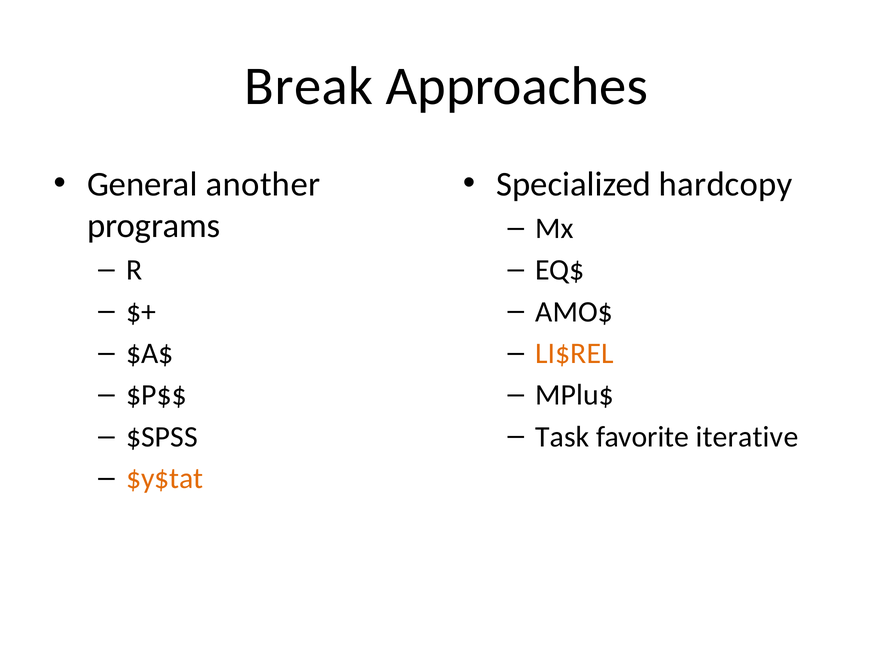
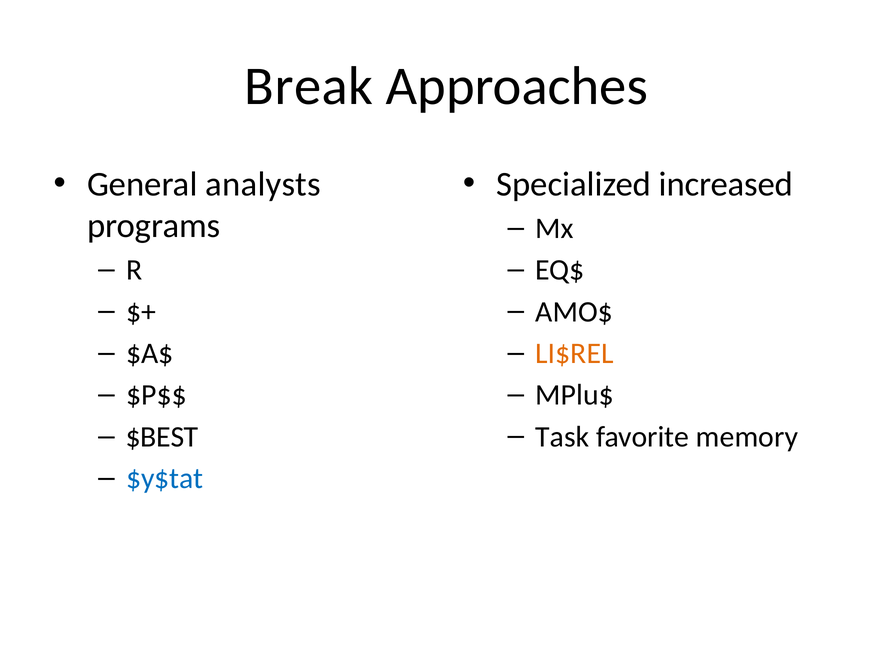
another: another -> analysts
hardcopy: hardcopy -> increased
$SPSS: $SPSS -> $BEST
iterative: iterative -> memory
$y$tat colour: orange -> blue
